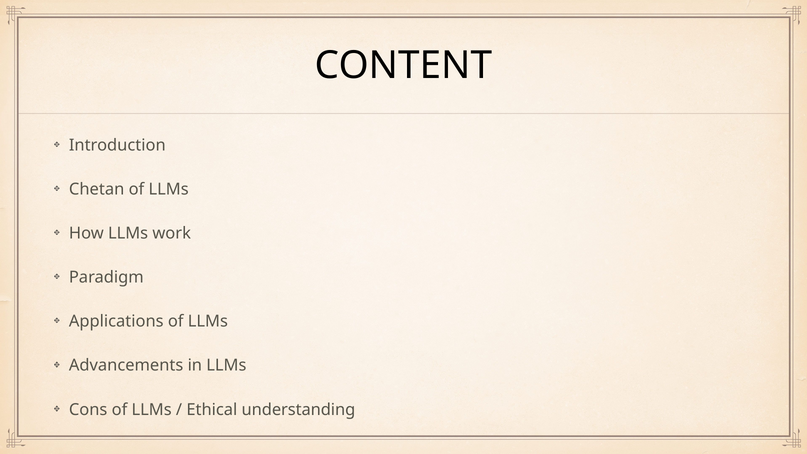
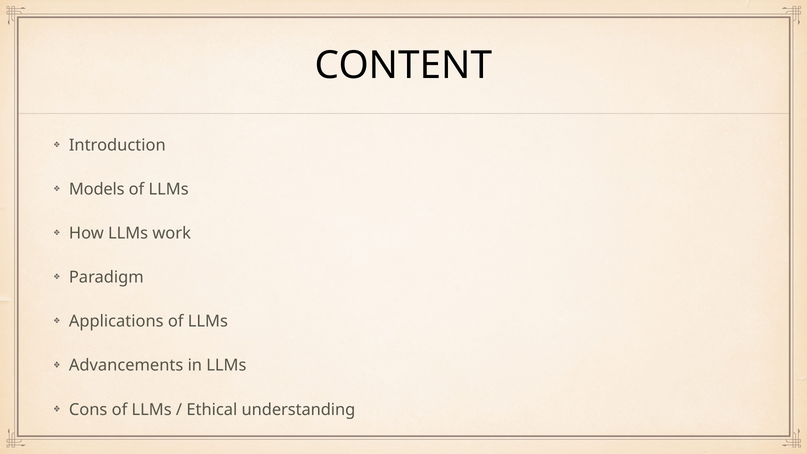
Chetan: Chetan -> Models
